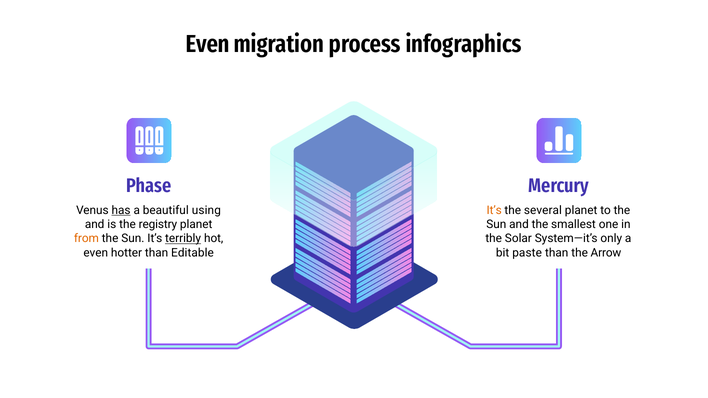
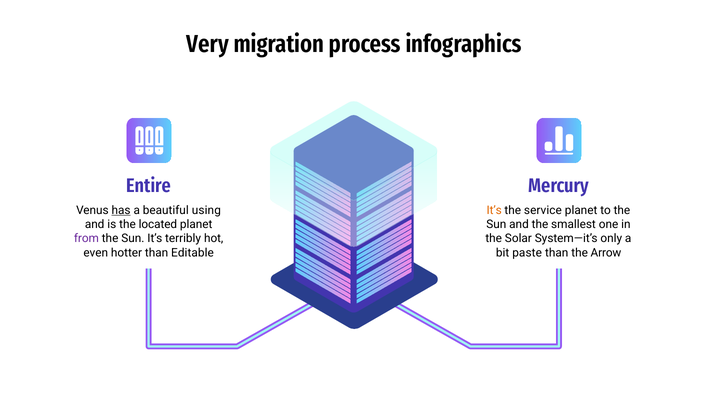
Even at (208, 44): Even -> Very
Phase: Phase -> Entire
several: several -> service
registry: registry -> located
from colour: orange -> purple
terribly underline: present -> none
